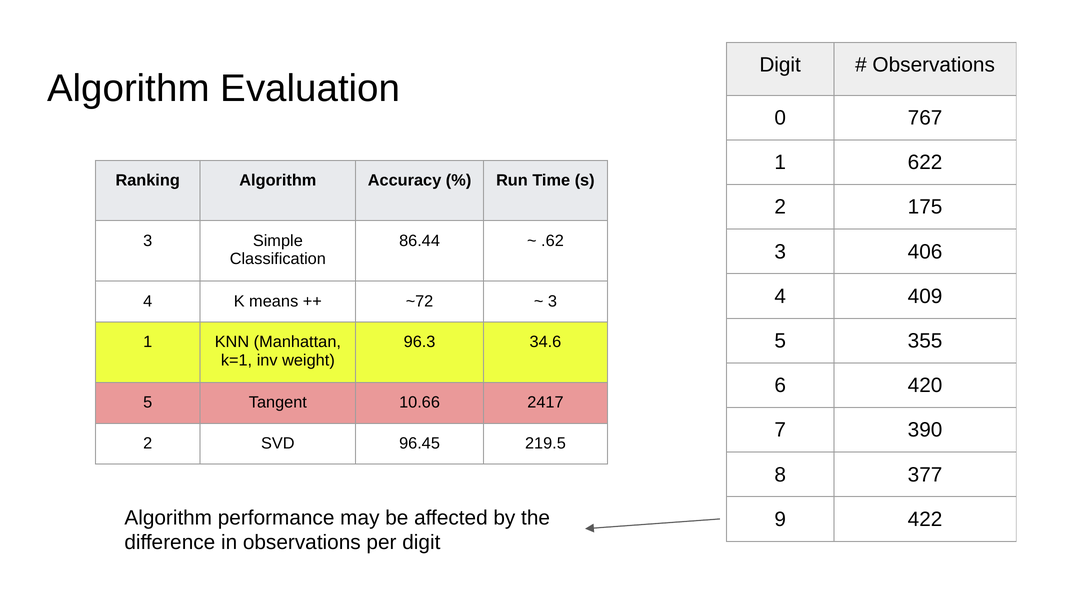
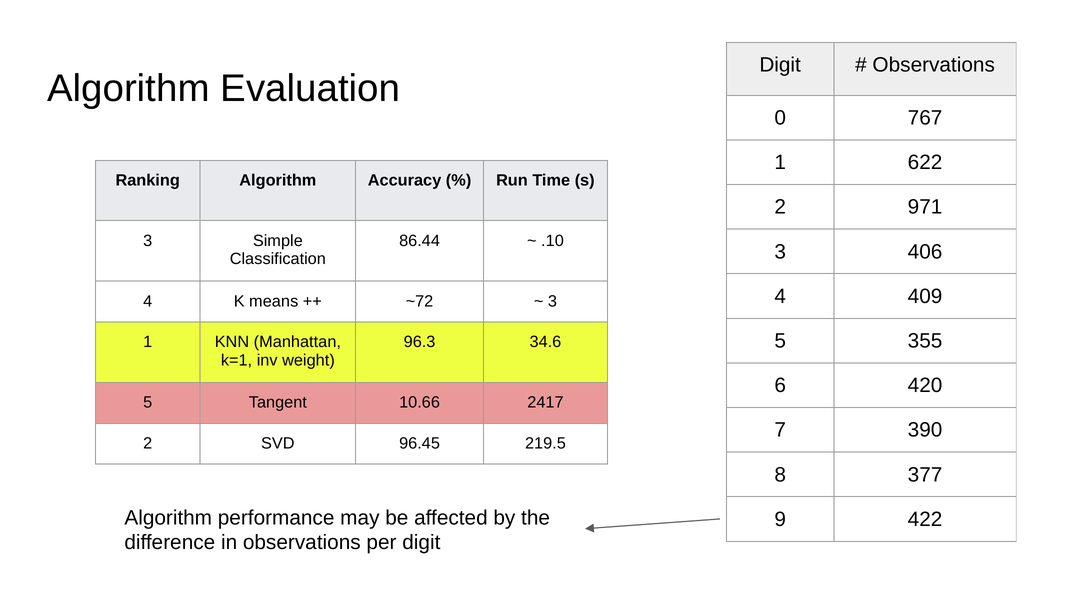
175: 175 -> 971
.62: .62 -> .10
